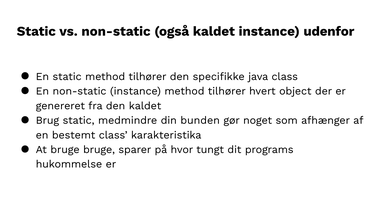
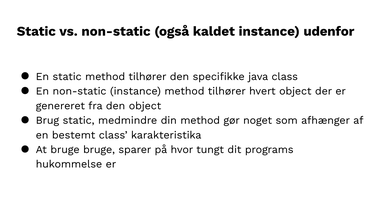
den kaldet: kaldet -> object
din bunden: bunden -> method
